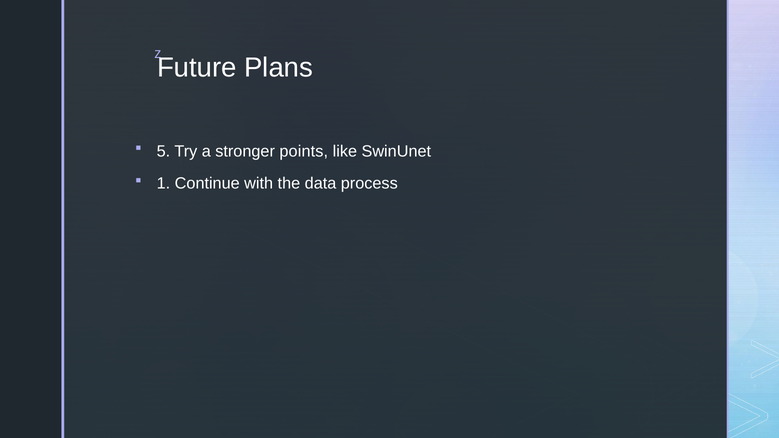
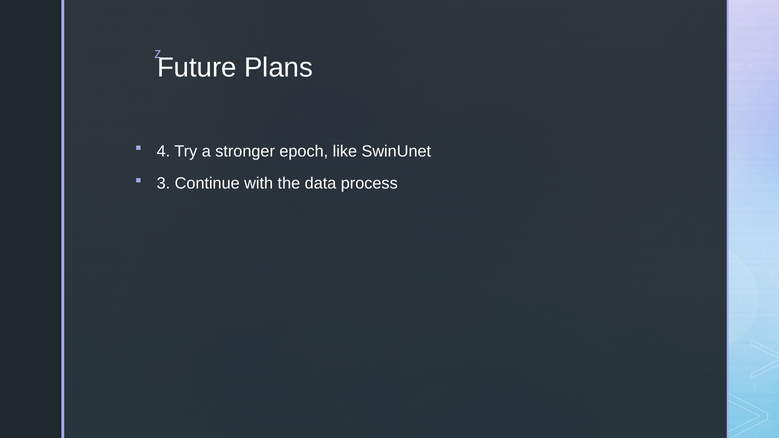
5: 5 -> 4
points: points -> epoch
1: 1 -> 3
